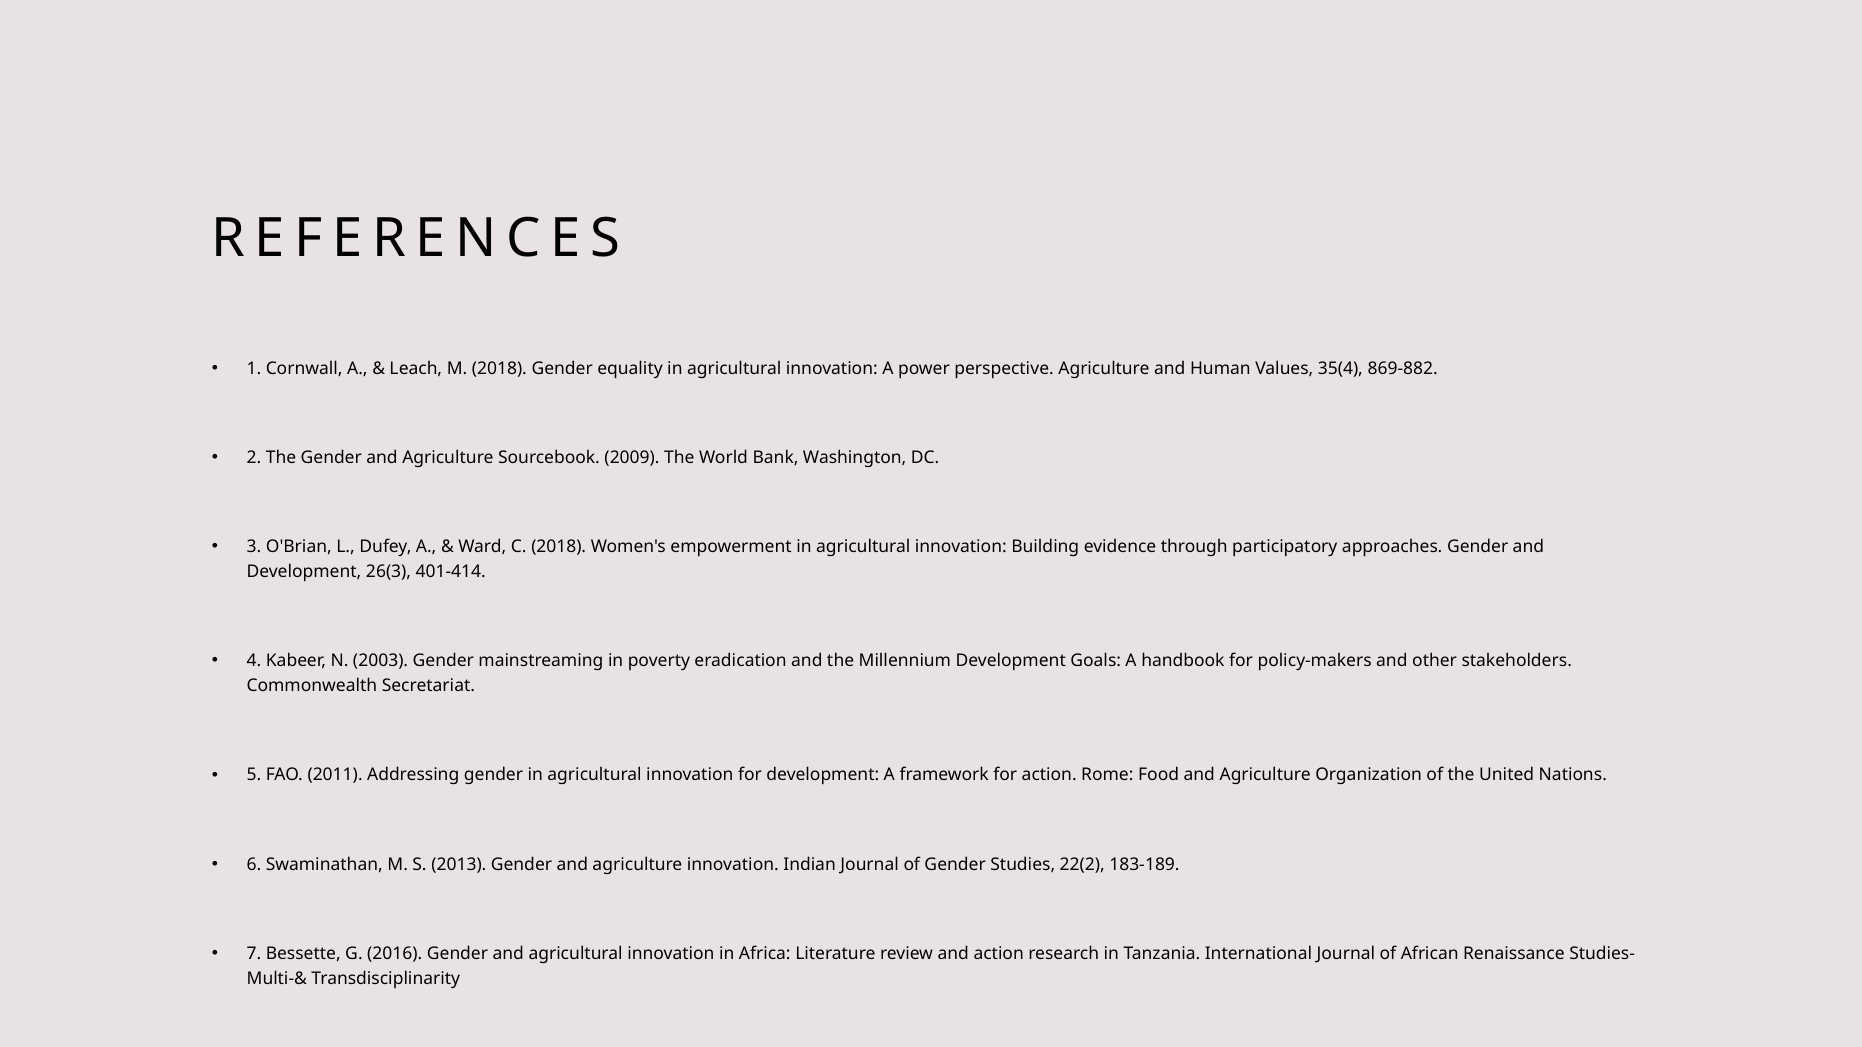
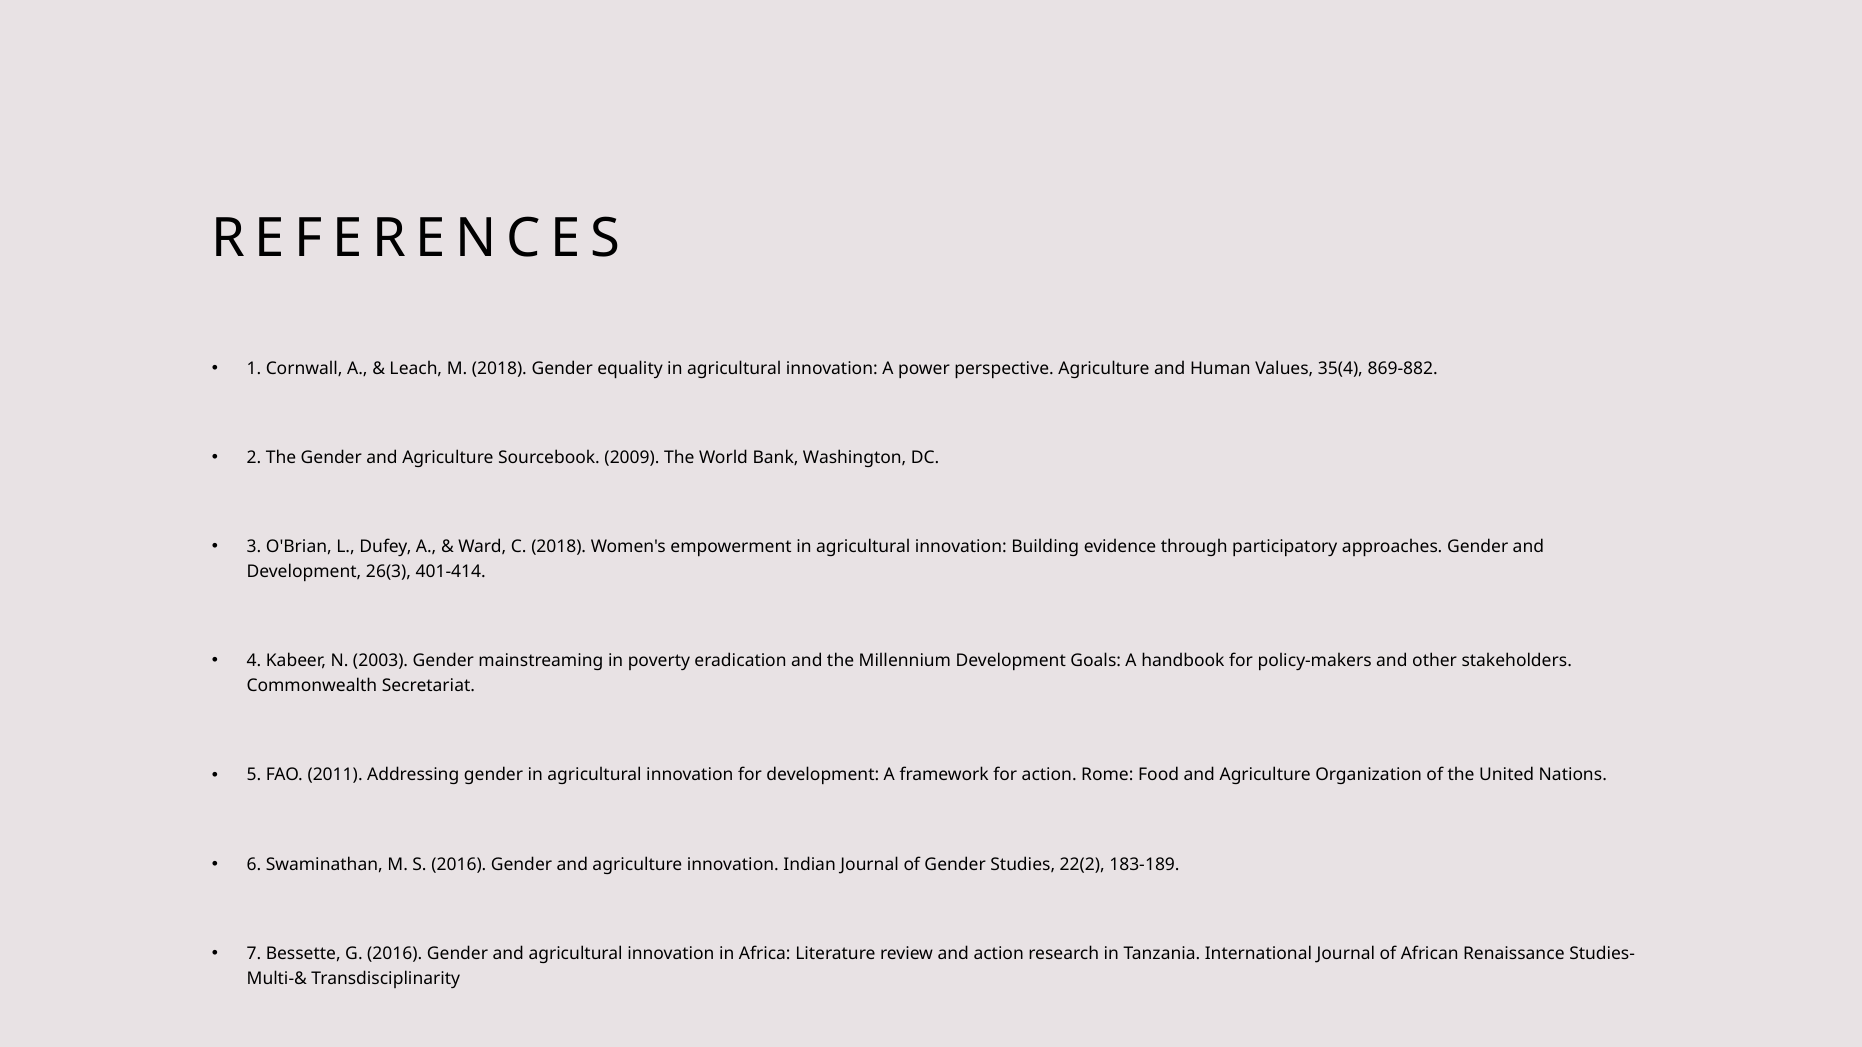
S 2013: 2013 -> 2016
